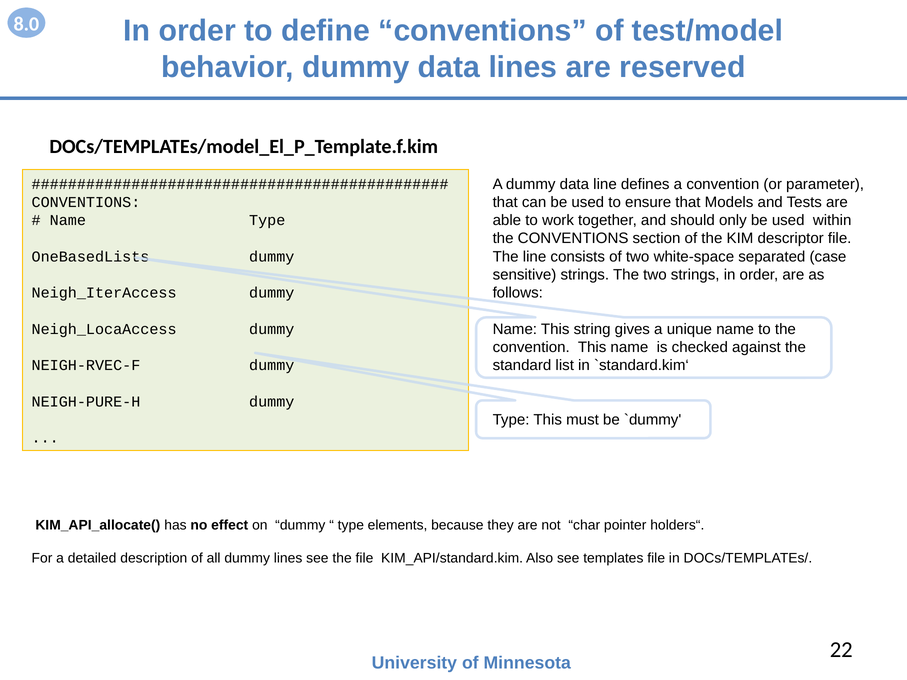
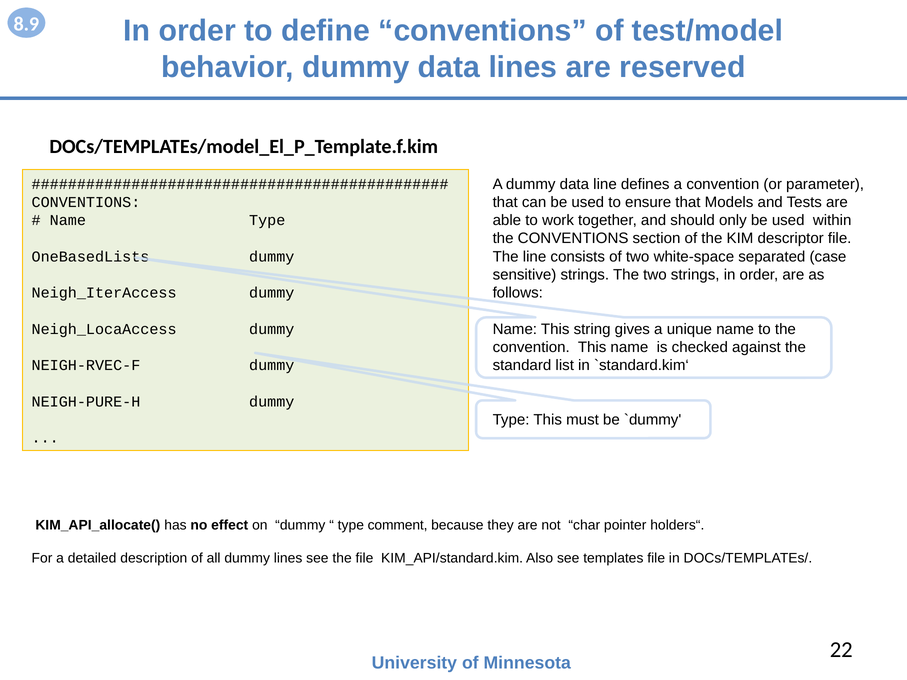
8.0: 8.0 -> 8.9
elements: elements -> comment
